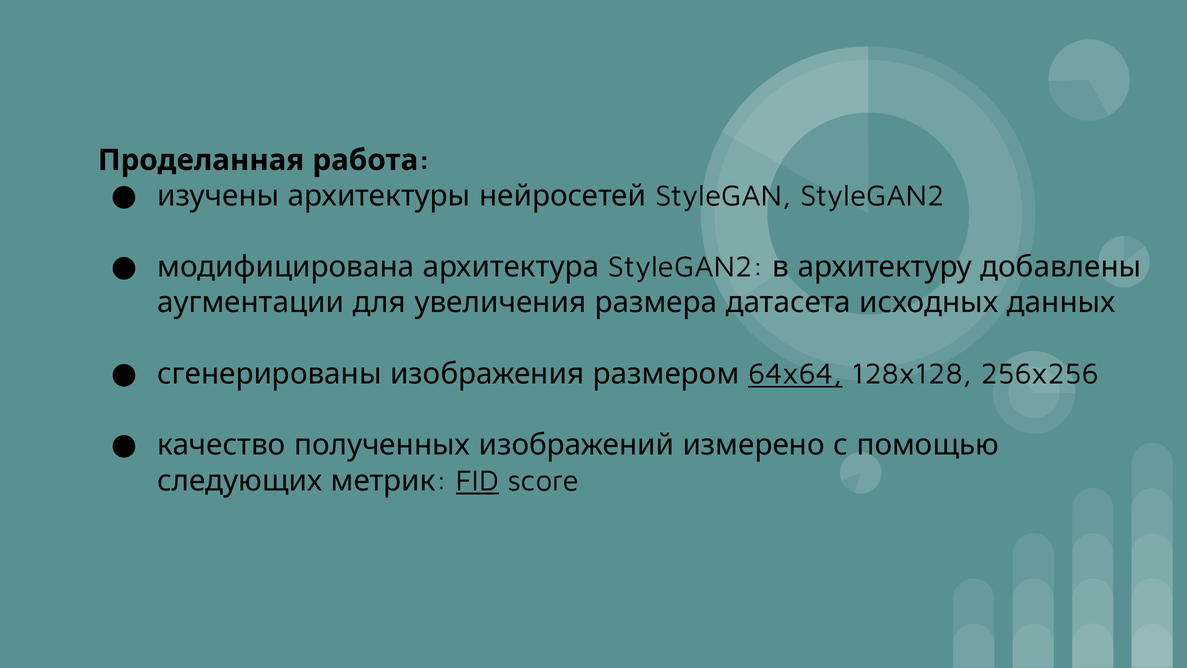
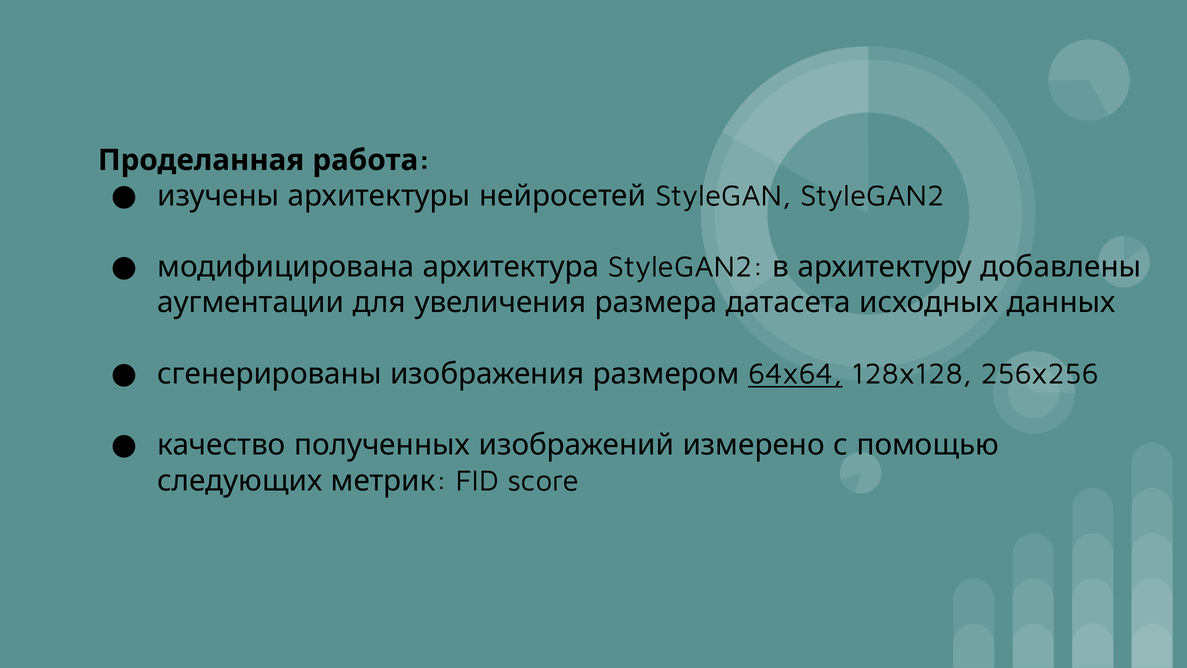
FID underline: present -> none
